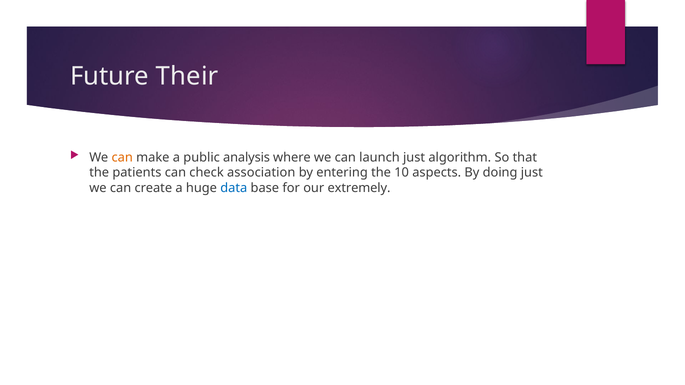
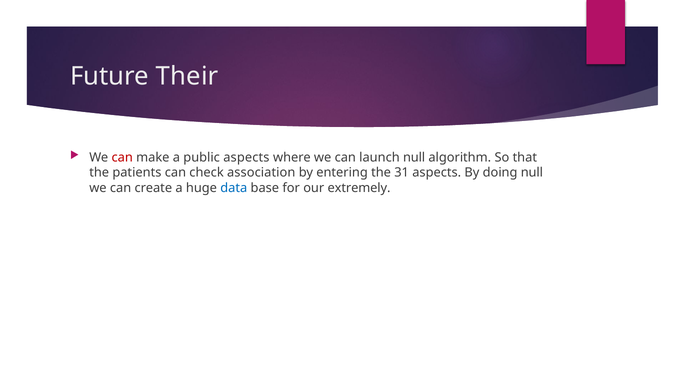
can at (122, 157) colour: orange -> red
public analysis: analysis -> aspects
launch just: just -> null
10: 10 -> 31
doing just: just -> null
